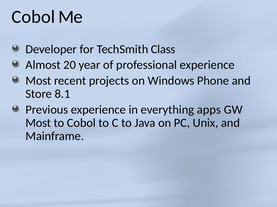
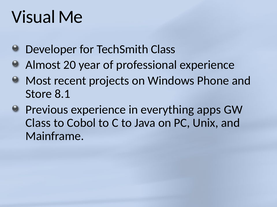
Cobol at (33, 17): Cobol -> Visual
Most at (38, 123): Most -> Class
